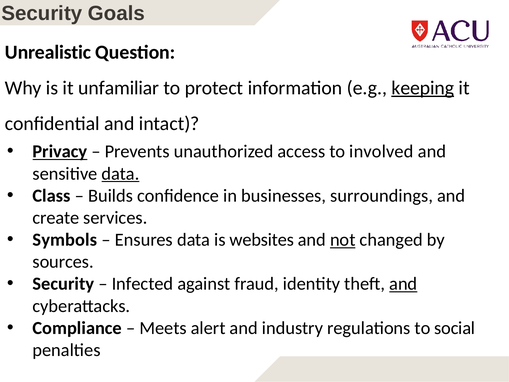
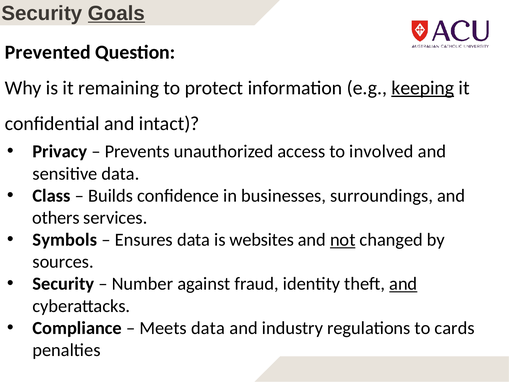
Goals underline: none -> present
Unrealistic: Unrealistic -> Prevented
unfamiliar: unfamiliar -> remaining
Privacy underline: present -> none
data at (120, 174) underline: present -> none
create: create -> others
Infected: Infected -> Number
Meets alert: alert -> data
social: social -> cards
